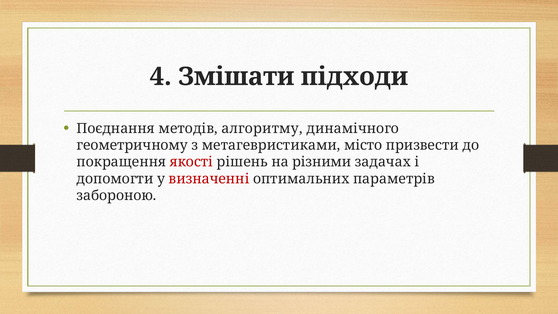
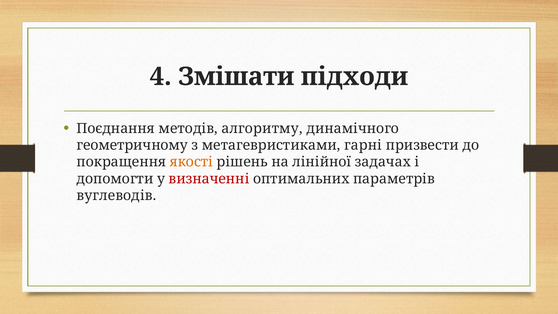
місто: місто -> гарні
якості colour: red -> orange
різними: різними -> лінійної
забороною: забороною -> вуглеводів
